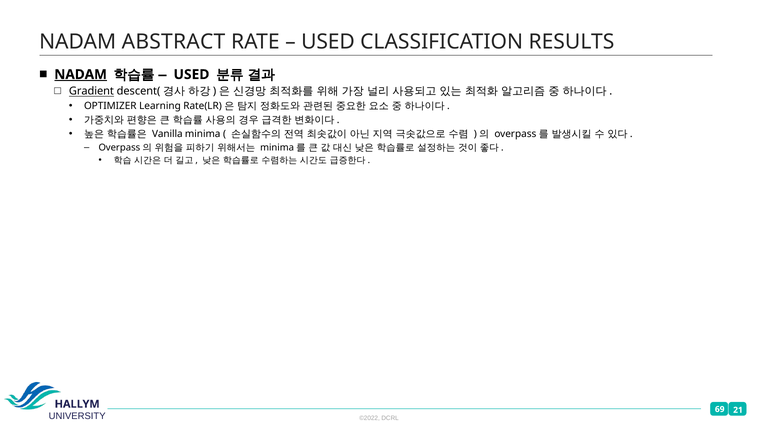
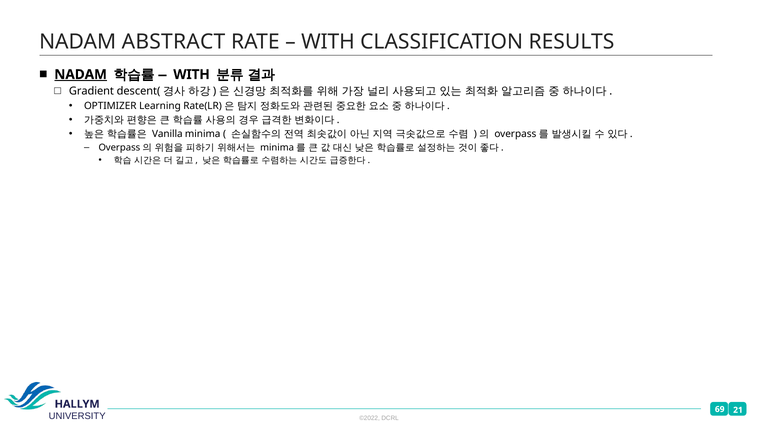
USED at (328, 42): USED -> WITH
USED at (191, 75): USED -> WITH
Gradient underline: present -> none
